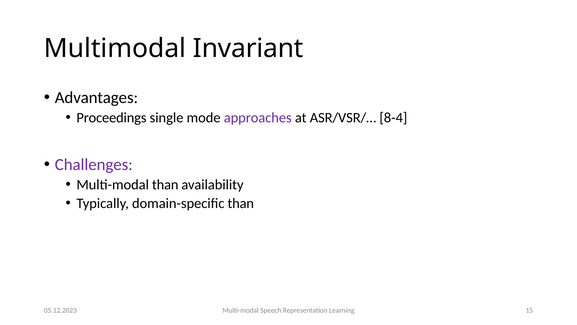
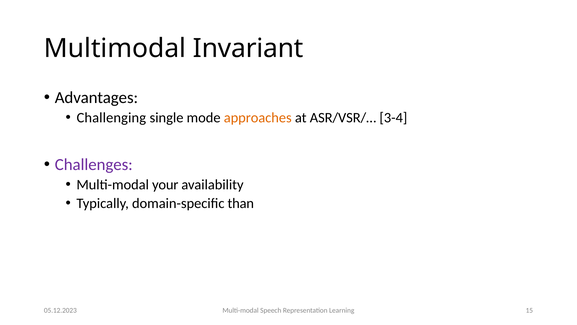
Proceedings: Proceedings -> Challenging
approaches colour: purple -> orange
8-4: 8-4 -> 3-4
Multi-modal than: than -> your
